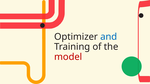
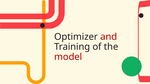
and colour: blue -> red
